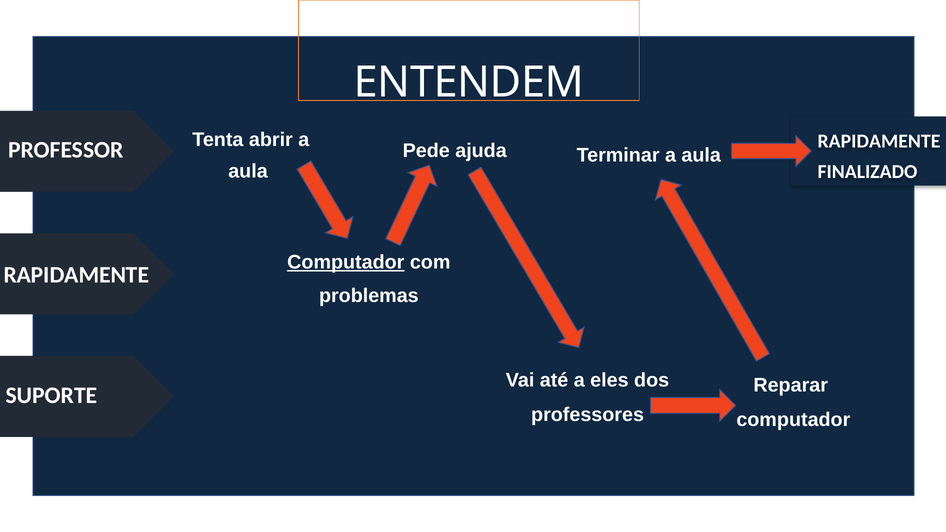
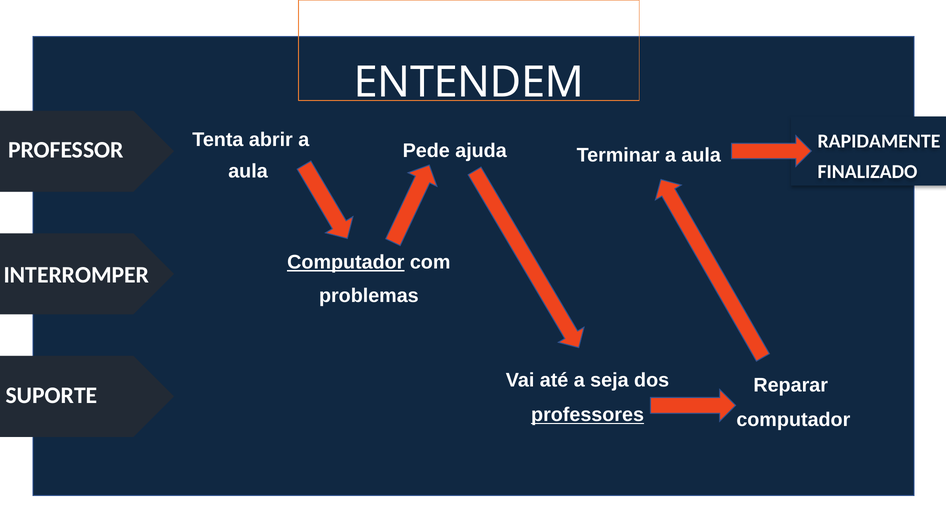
RAPIDAMENTE at (76, 275): RAPIDAMENTE -> INTERROMPER
eles: eles -> seja
professores underline: none -> present
